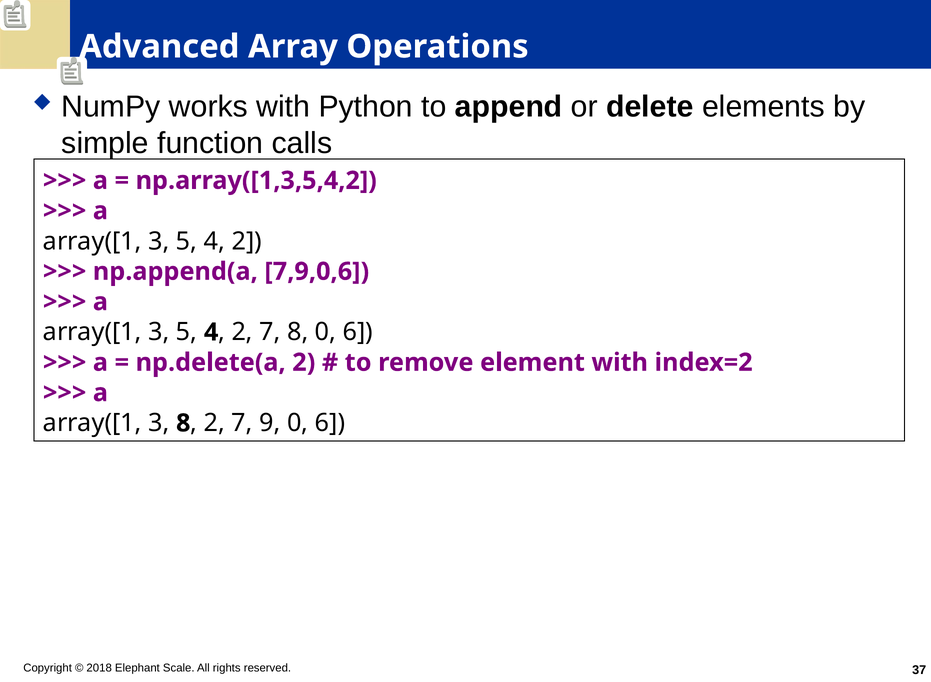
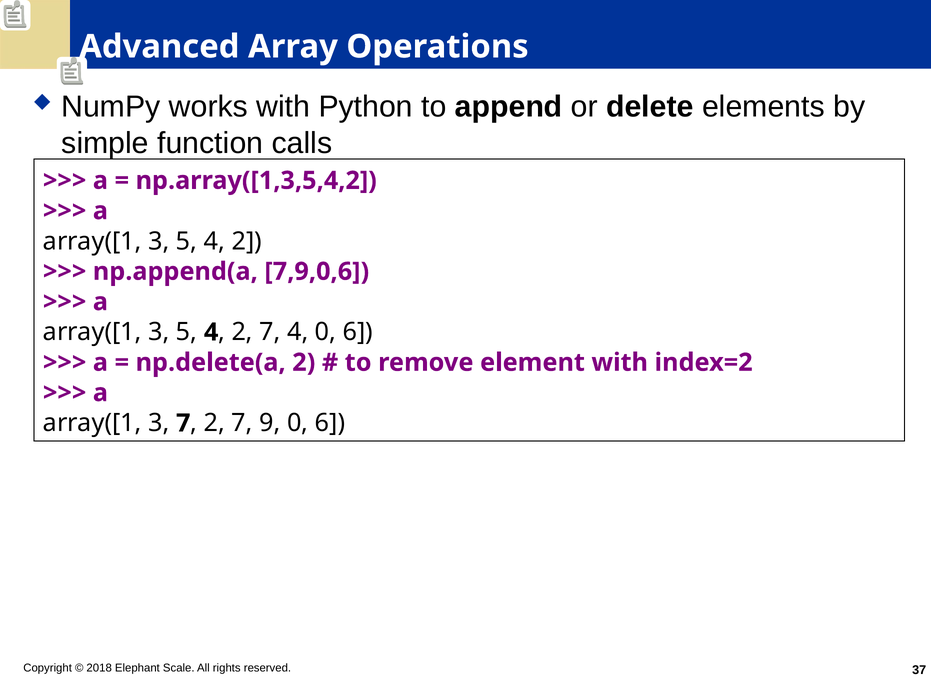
7 8: 8 -> 4
3 8: 8 -> 7
